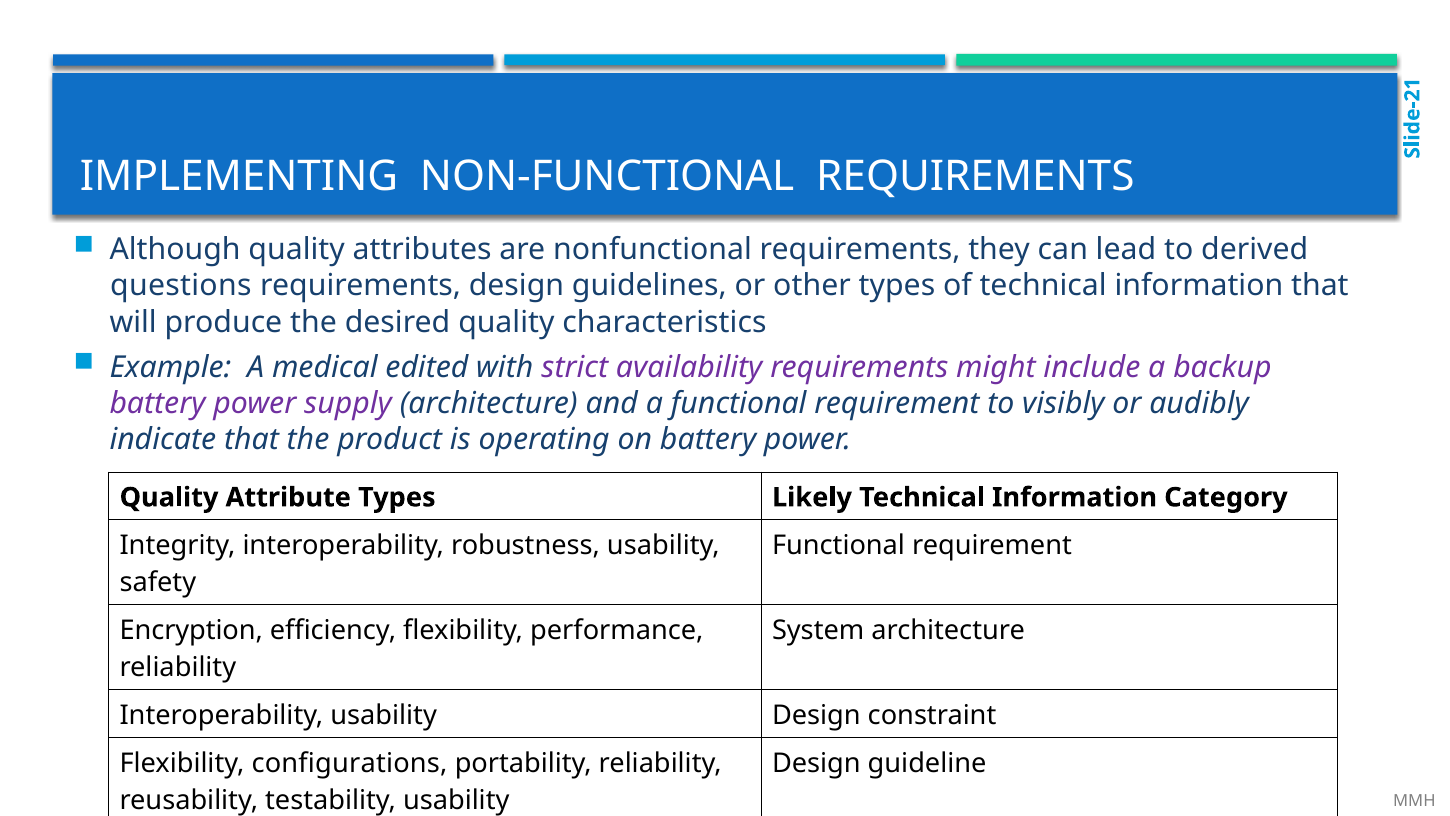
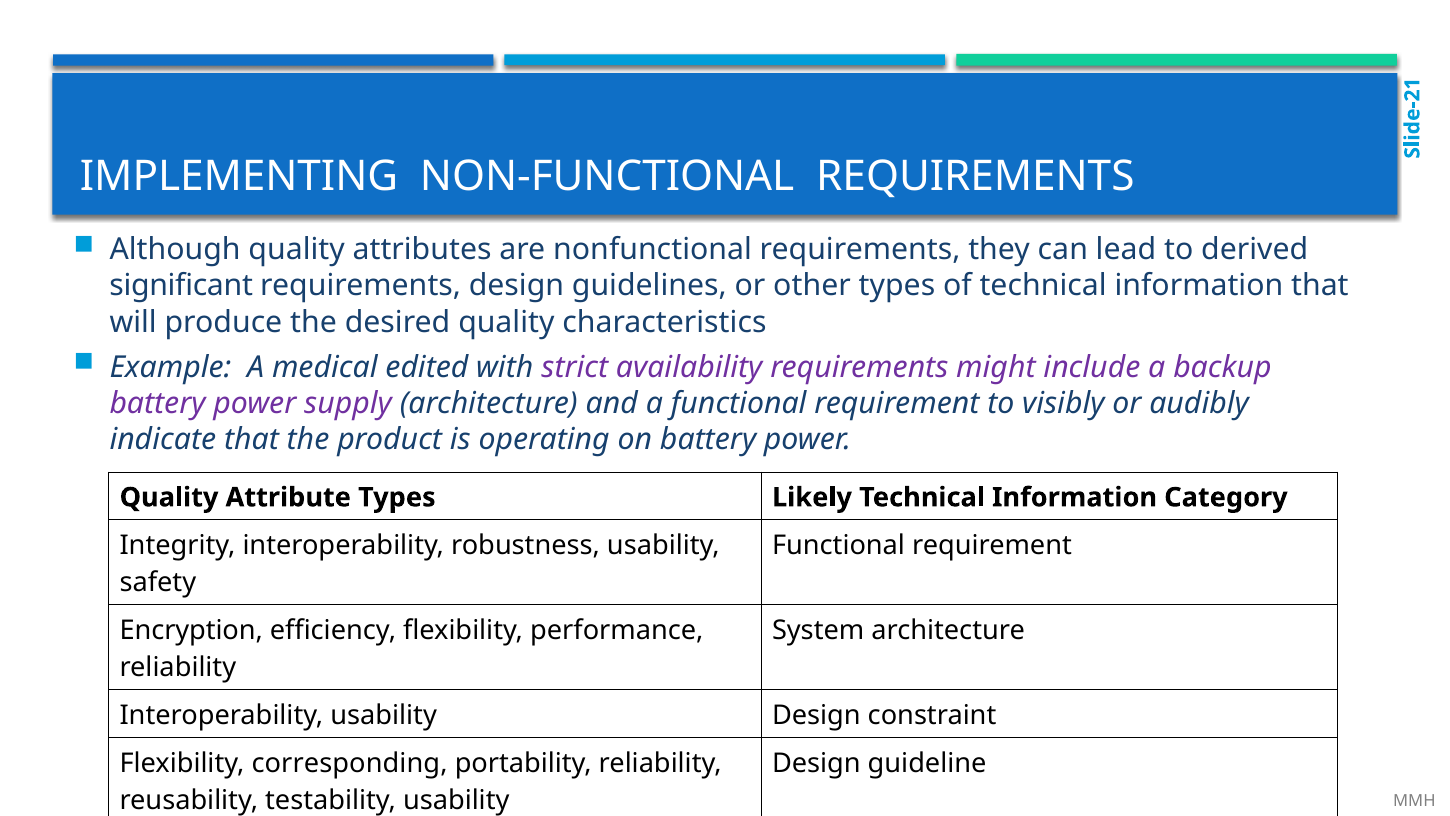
questions: questions -> significant
configurations: configurations -> corresponding
